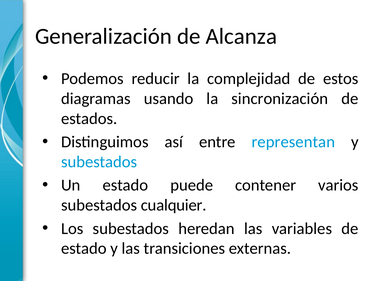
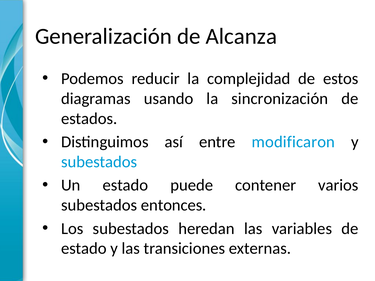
representan: representan -> modificaron
cualquier: cualquier -> entonces
